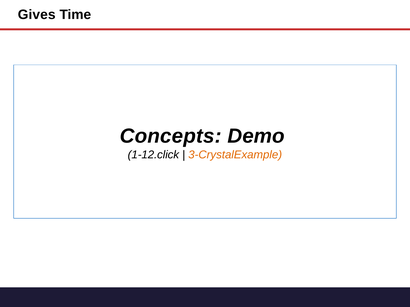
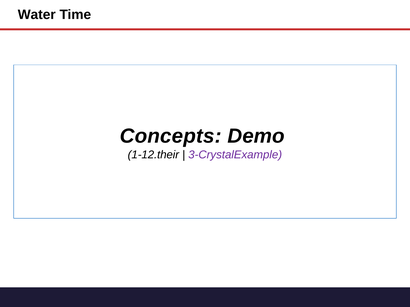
Gives: Gives -> Water
1-12.click: 1-12.click -> 1-12.their
3-CrystalExample colour: orange -> purple
